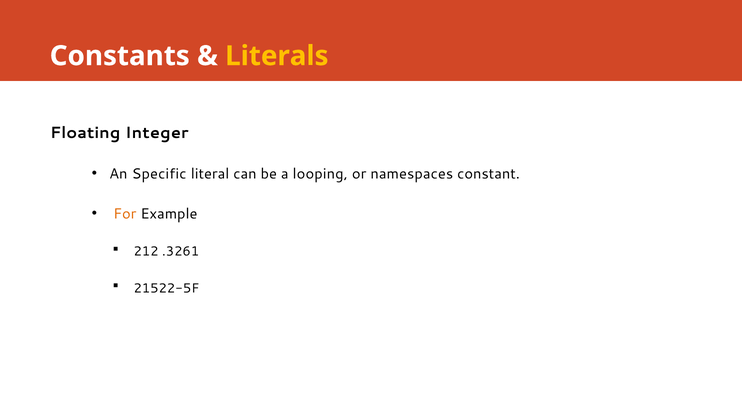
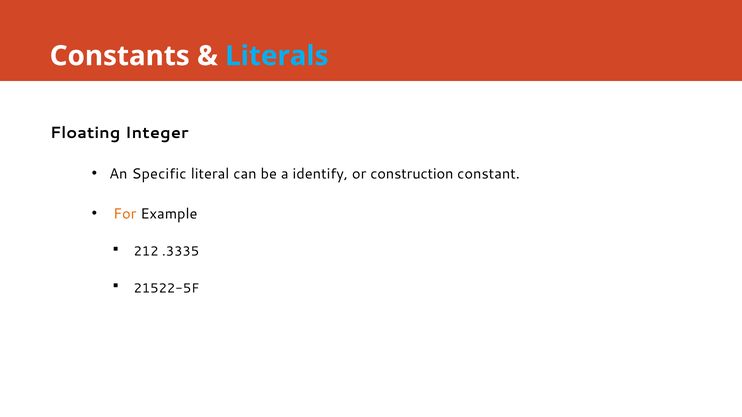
Literals colour: yellow -> light blue
looping: looping -> identify
namespaces: namespaces -> construction
.3261: .3261 -> .3335
